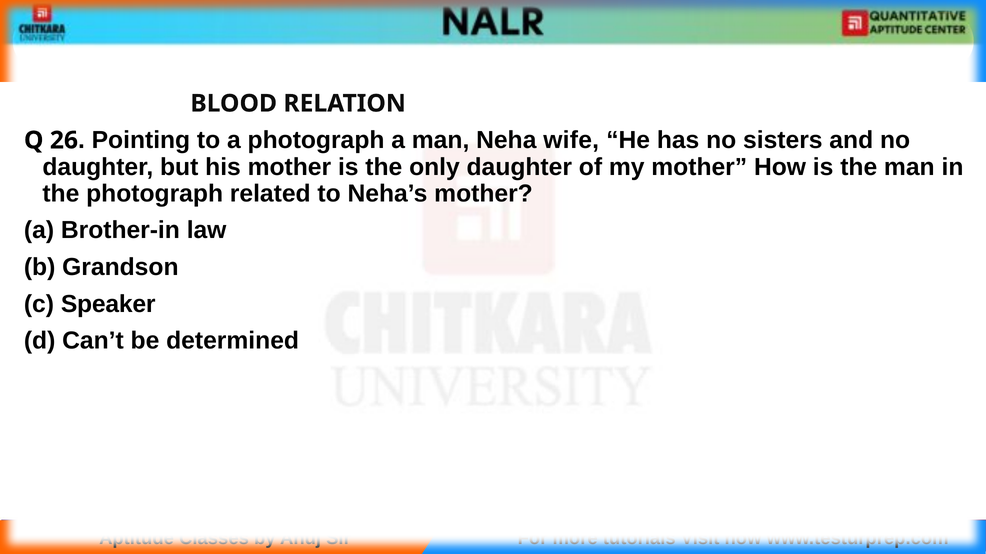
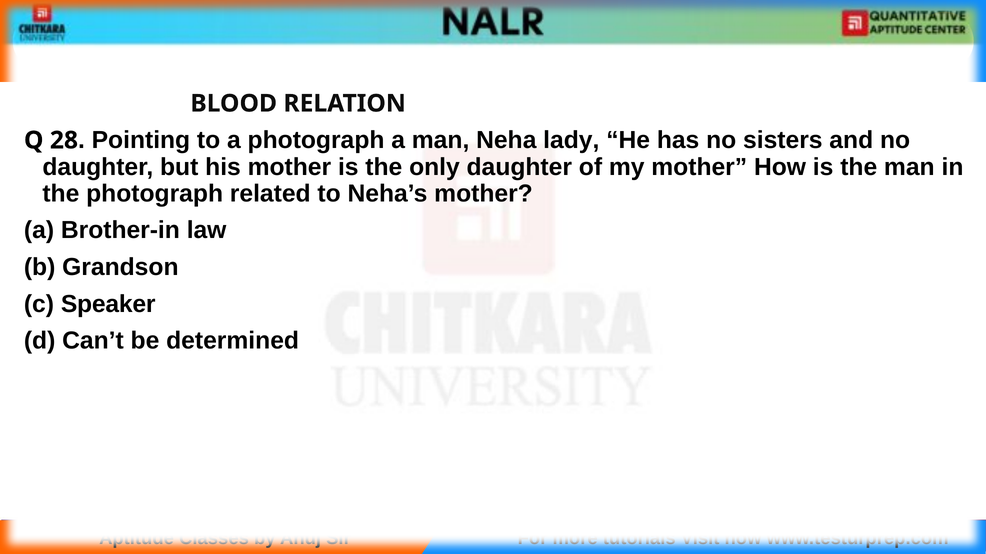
26: 26 -> 28
wife: wife -> lady
